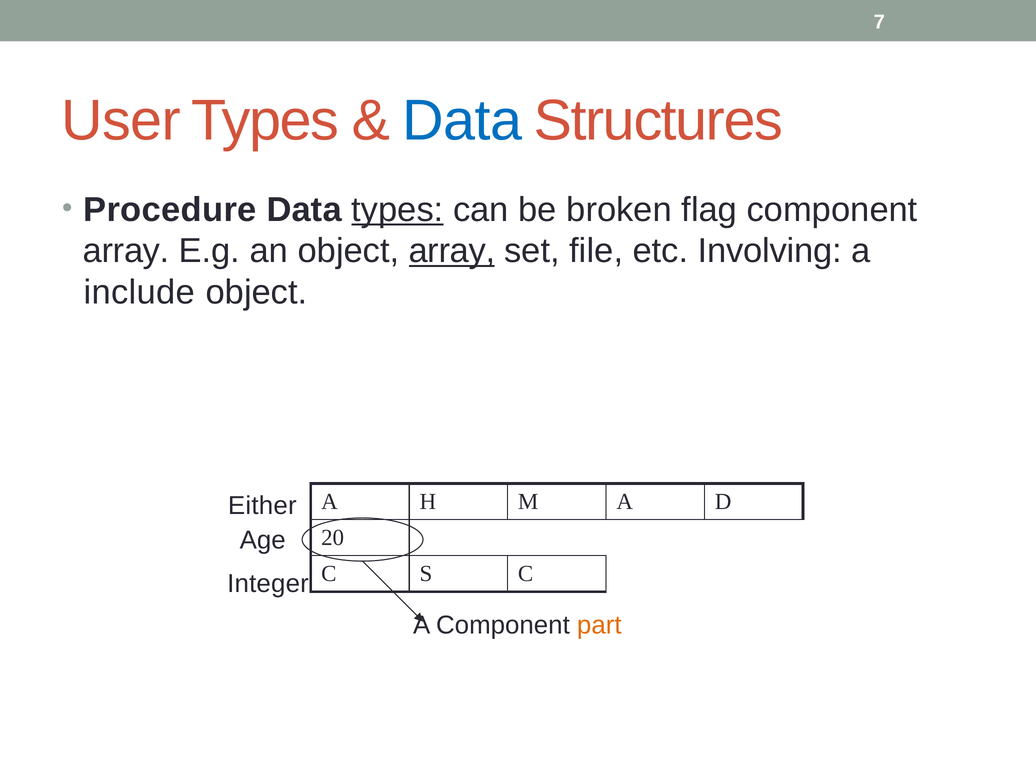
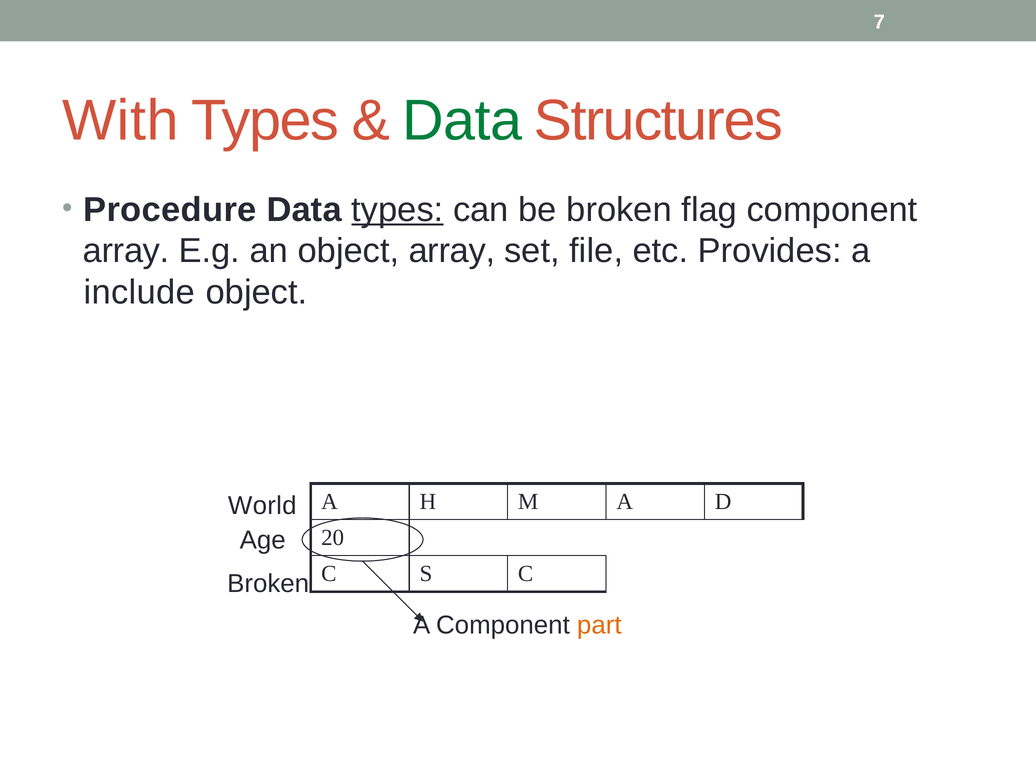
User: User -> With
Data at (462, 121) colour: blue -> green
array at (452, 251) underline: present -> none
Involving: Involving -> Provides
Either: Either -> World
Integer at (268, 584): Integer -> Broken
